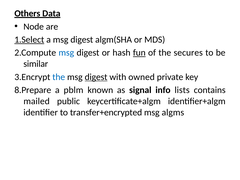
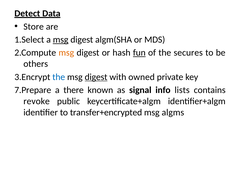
Others: Others -> Detect
Node: Node -> Store
1.Select underline: present -> none
msg at (61, 40) underline: none -> present
msg at (66, 53) colour: blue -> orange
similar: similar -> others
8.Prepare: 8.Prepare -> 7.Prepare
pblm: pblm -> there
mailed: mailed -> revoke
